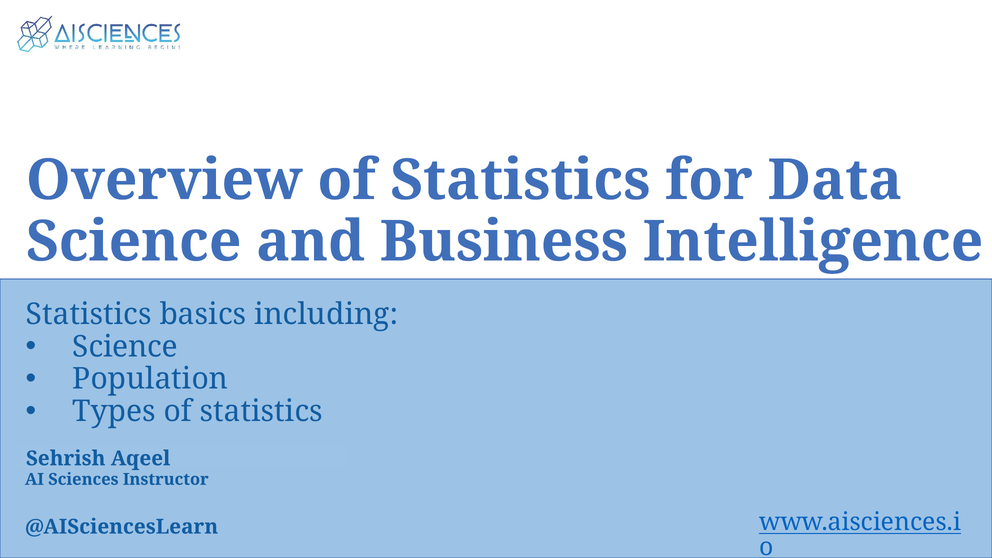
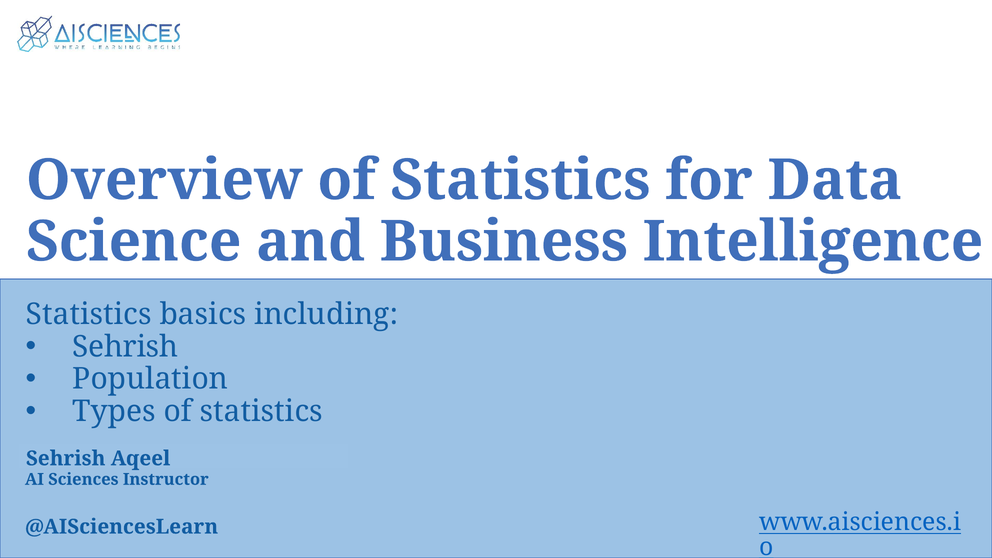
Science at (125, 347): Science -> Sehrish
